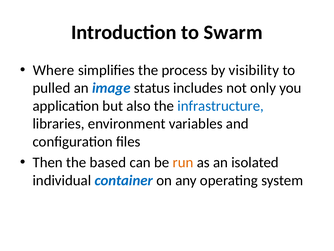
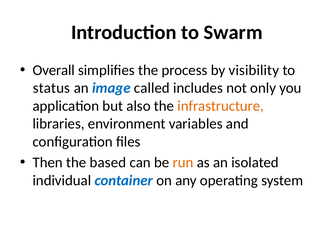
Where: Where -> Overall
pulled: pulled -> status
status: status -> called
infrastructure colour: blue -> orange
